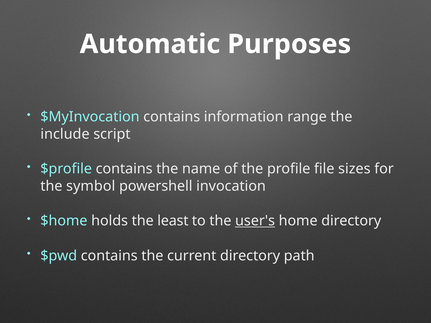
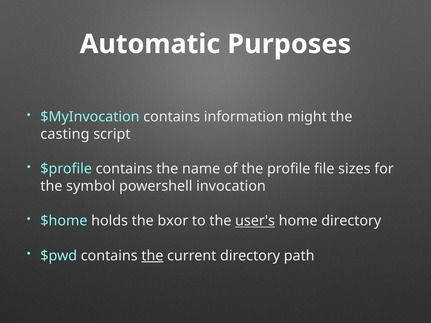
range: range -> might
include: include -> casting
least: least -> bxor
the at (152, 256) underline: none -> present
